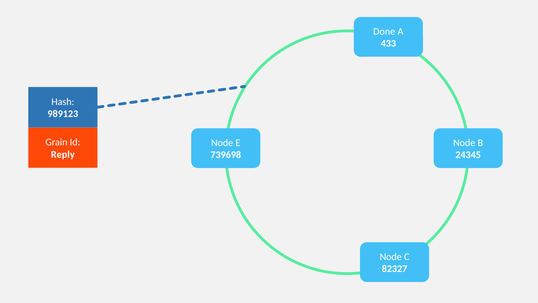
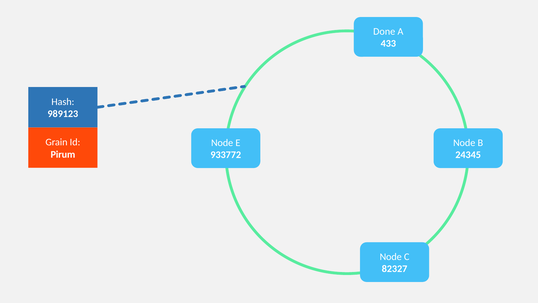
Reply: Reply -> Pirum
739698: 739698 -> 933772
